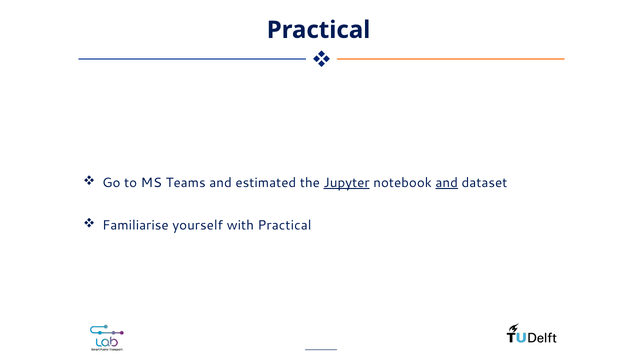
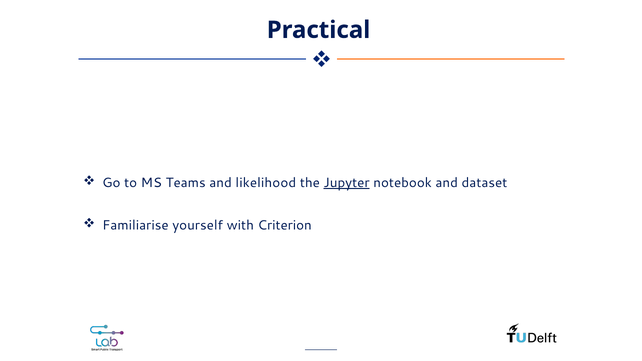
estimated: estimated -> likelihood
and at (447, 183) underline: present -> none
with Practical: Practical -> Criterion
